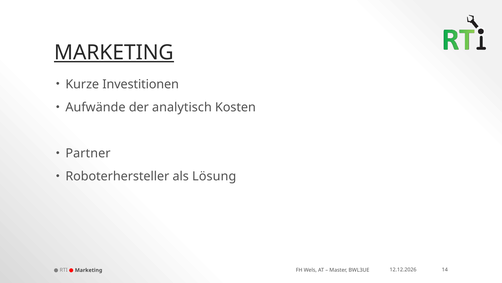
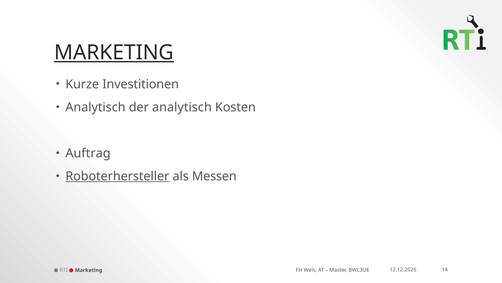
Aufwände at (95, 107): Aufwände -> Analytisch
Partner: Partner -> Auftrag
Roboterhersteller underline: none -> present
Lösung: Lösung -> Messen
